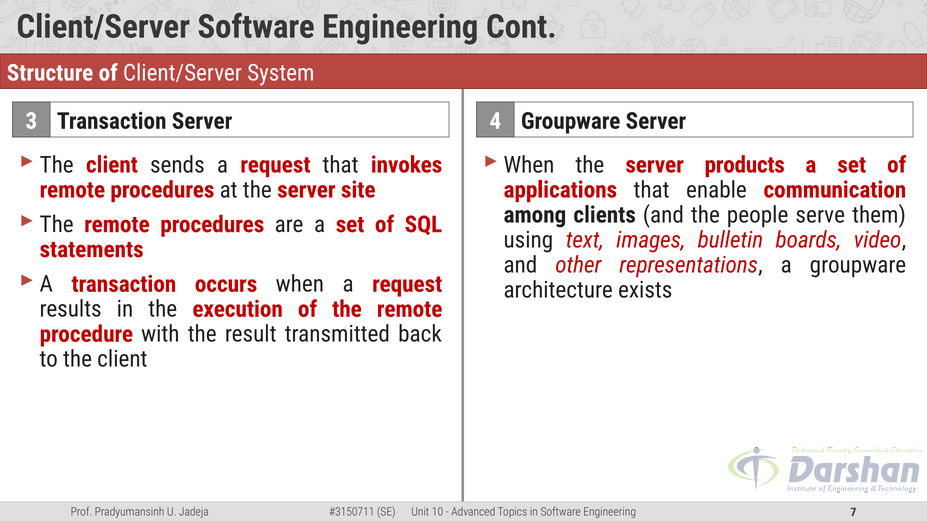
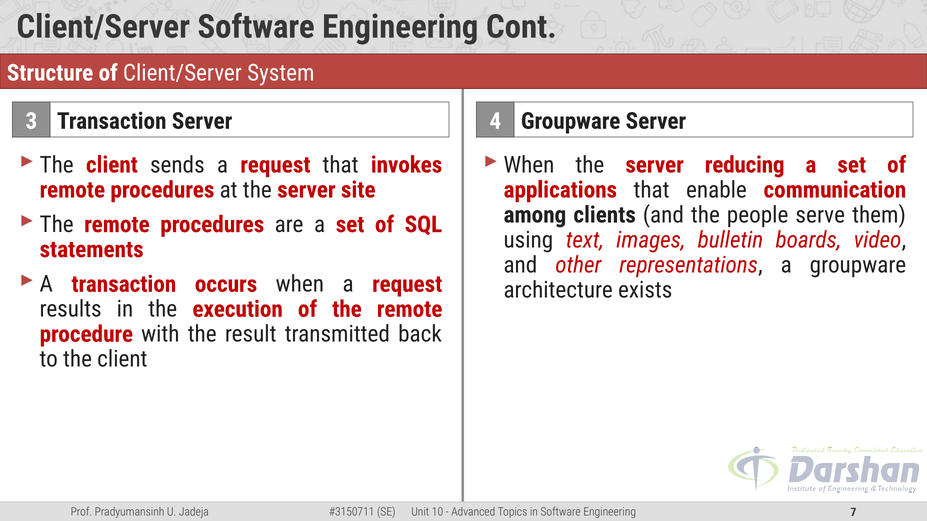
products: products -> reducing
